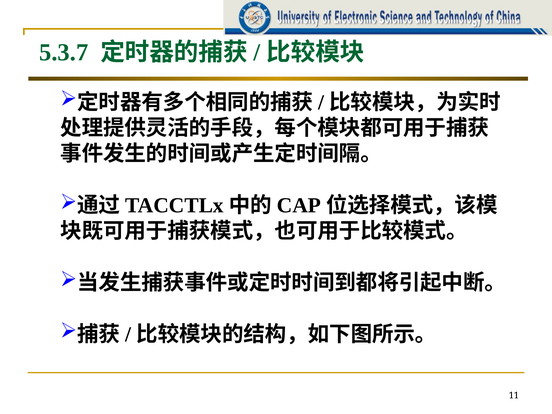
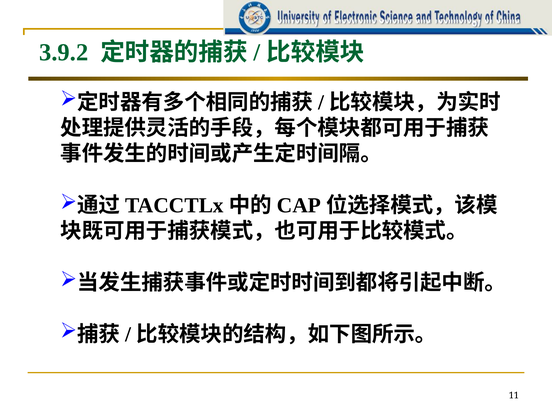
5.3.7: 5.3.7 -> 3.9.2
